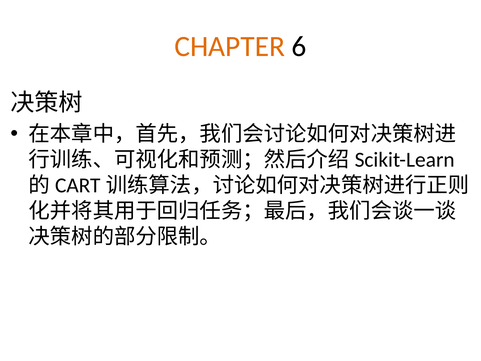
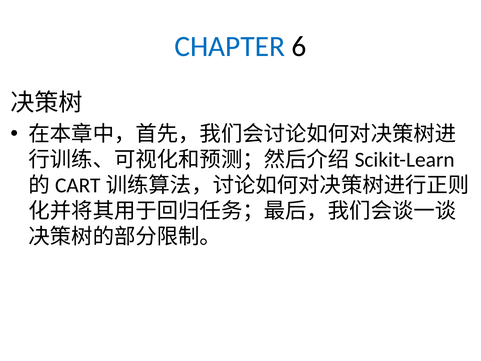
CHAPTER colour: orange -> blue
